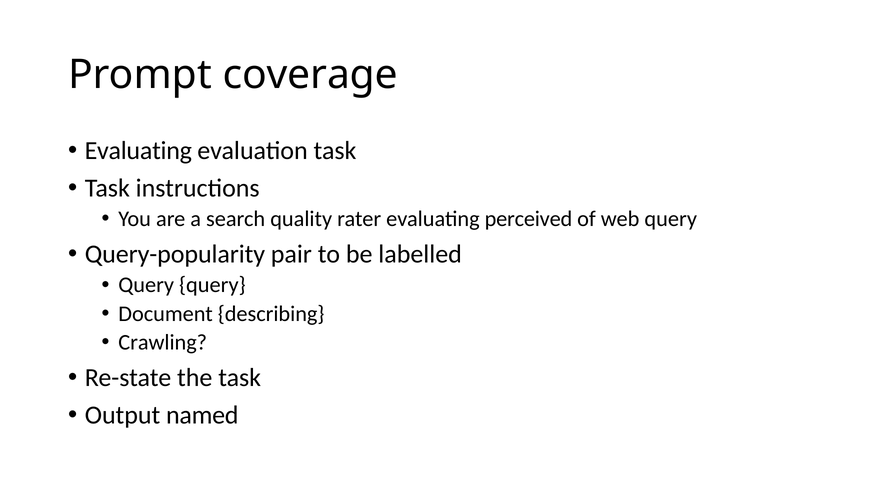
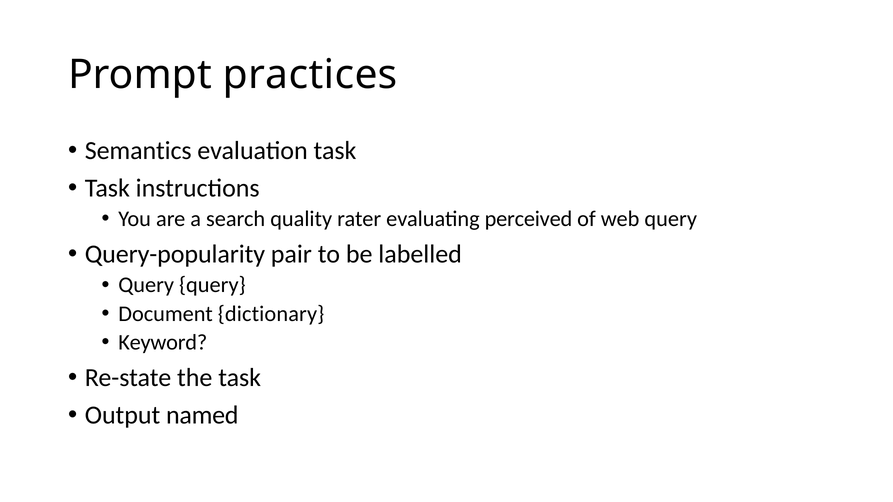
coverage: coverage -> practices
Evaluating at (138, 151): Evaluating -> Semantics
describing: describing -> dictionary
Crawling: Crawling -> Keyword
